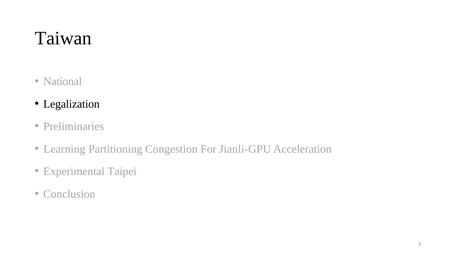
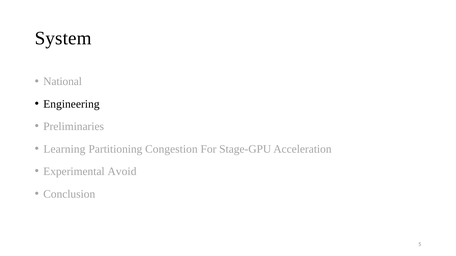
Taiwan: Taiwan -> System
Legalization: Legalization -> Engineering
Jianli-GPU: Jianli-GPU -> Stage-GPU
Taipei: Taipei -> Avoid
